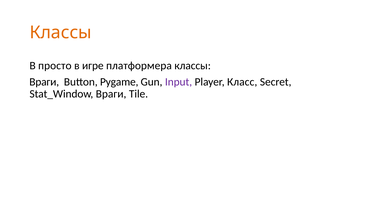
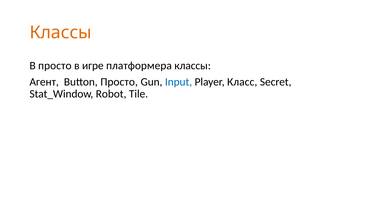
Враги at (44, 82): Враги -> Агент
Button Pygame: Pygame -> Просто
Input colour: purple -> blue
Stat_Window Враги: Враги -> Robot
